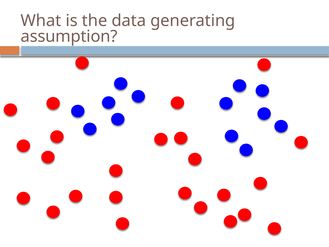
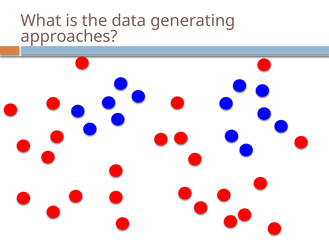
assumption: assumption -> approaches
